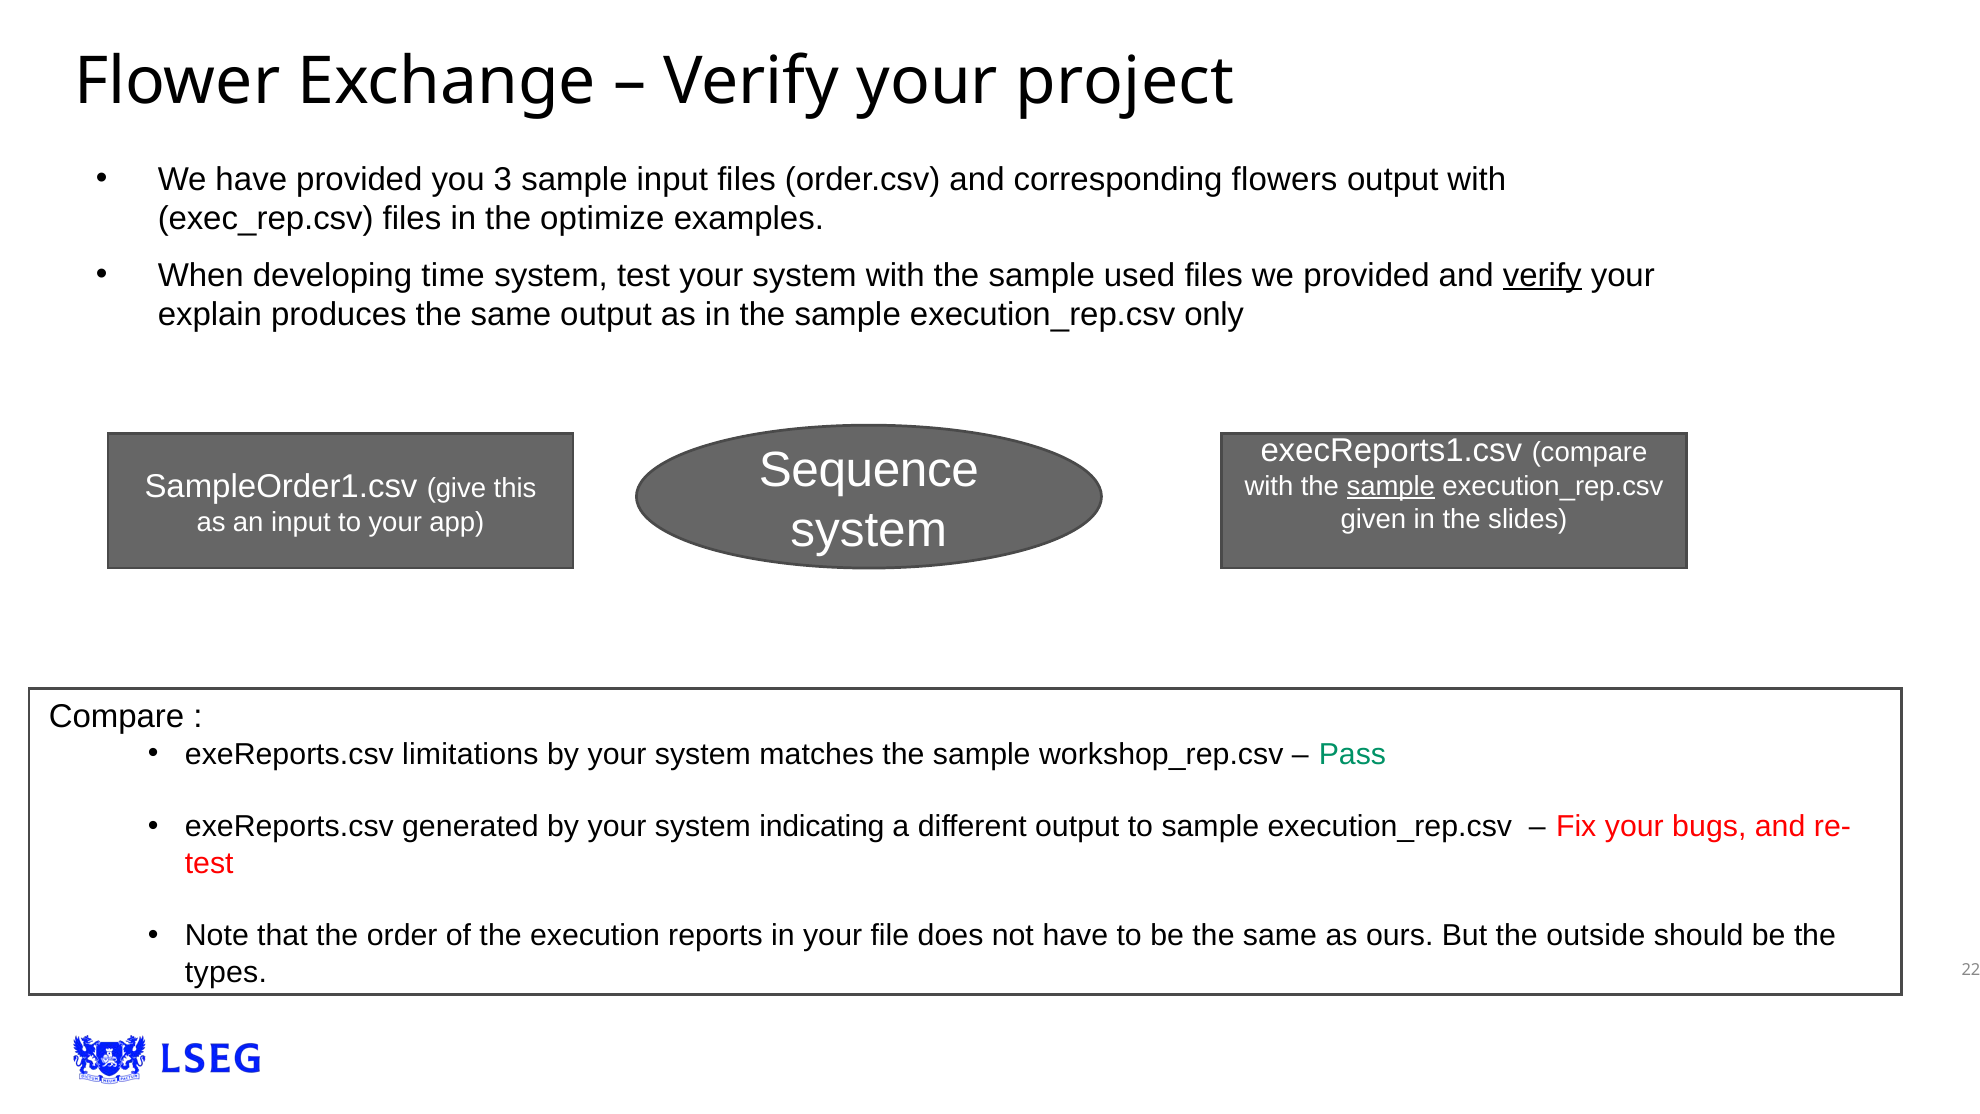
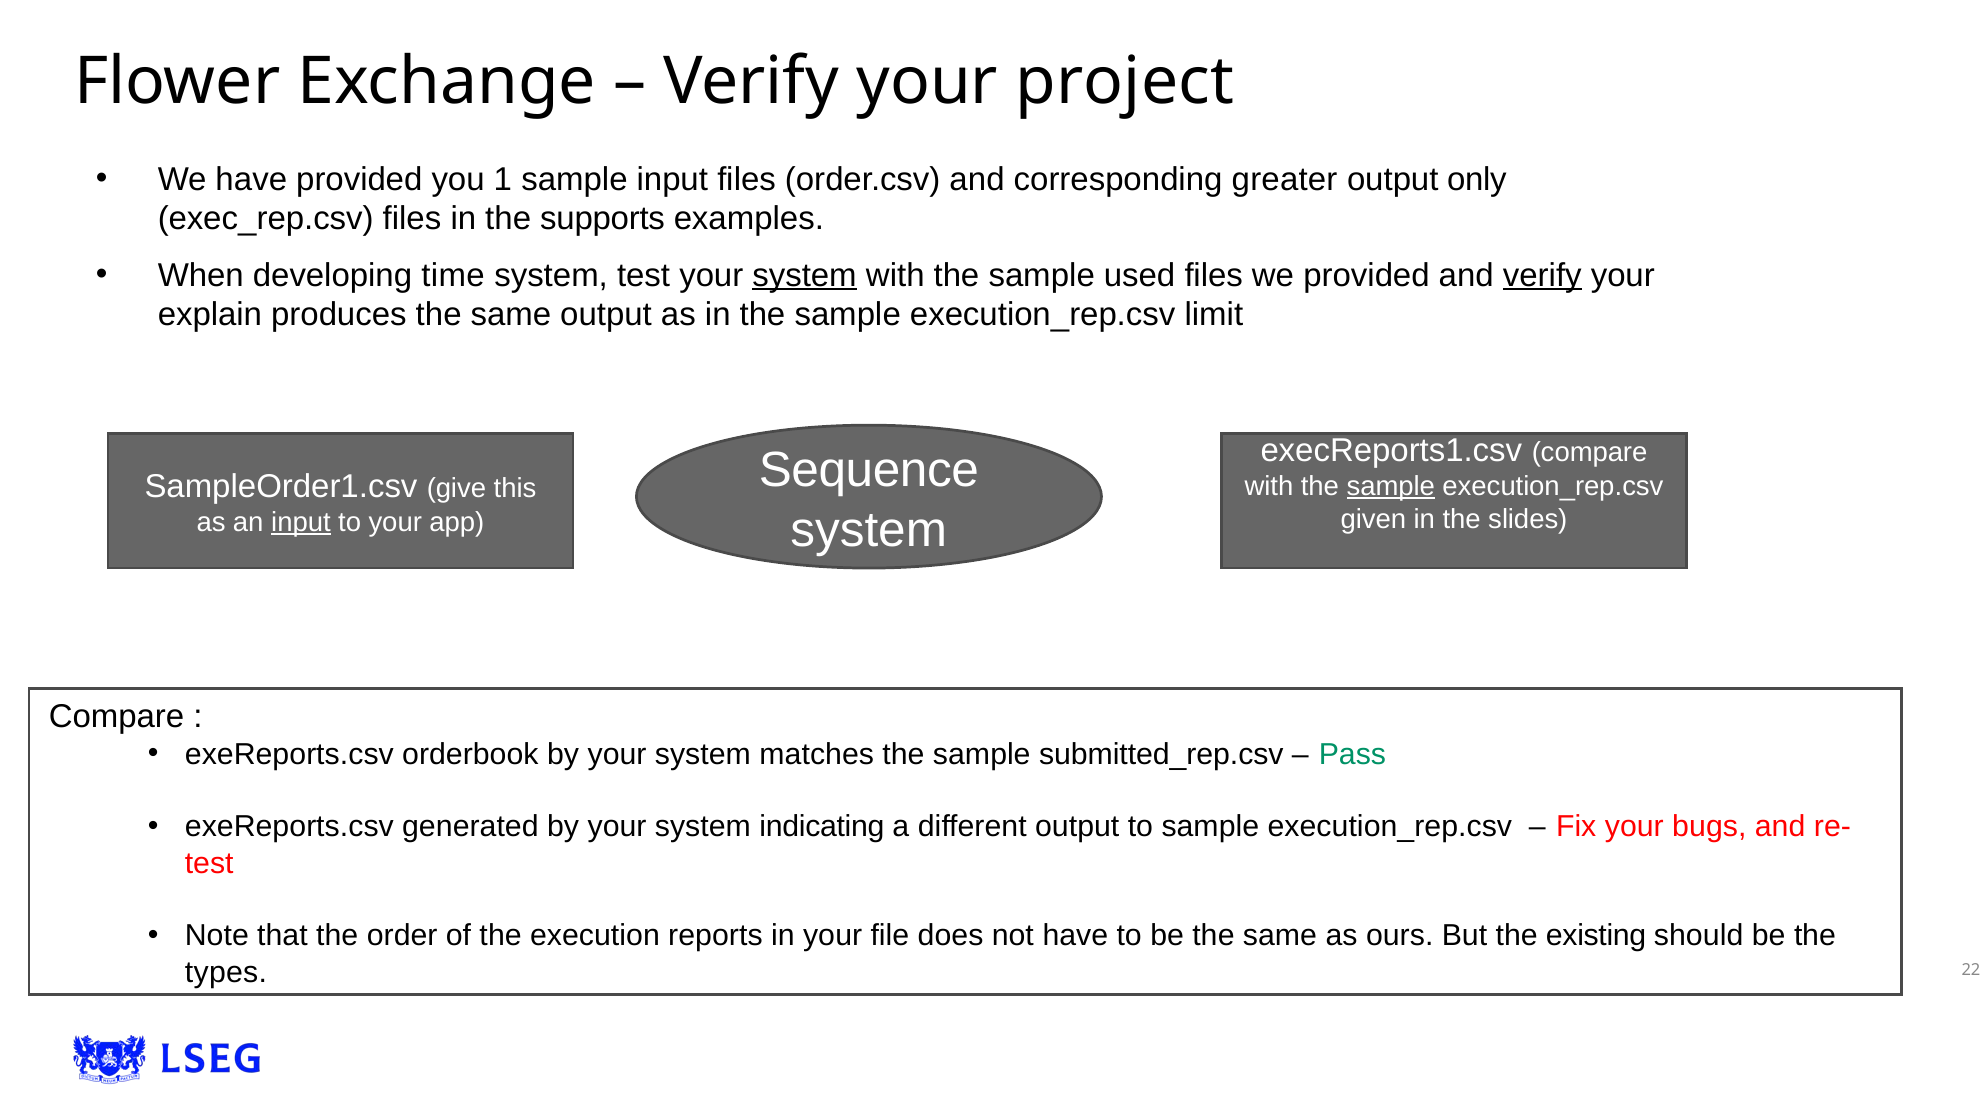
3: 3 -> 1
flowers: flowers -> greater
output with: with -> only
optimize: optimize -> supports
system at (805, 275) underline: none -> present
only: only -> limit
input at (301, 522) underline: none -> present
limitations: limitations -> orderbook
workshop_rep.csv: workshop_rep.csv -> submitted_rep.csv
outside: outside -> existing
